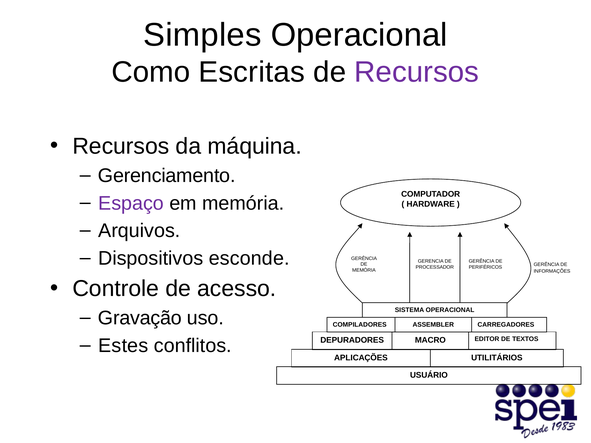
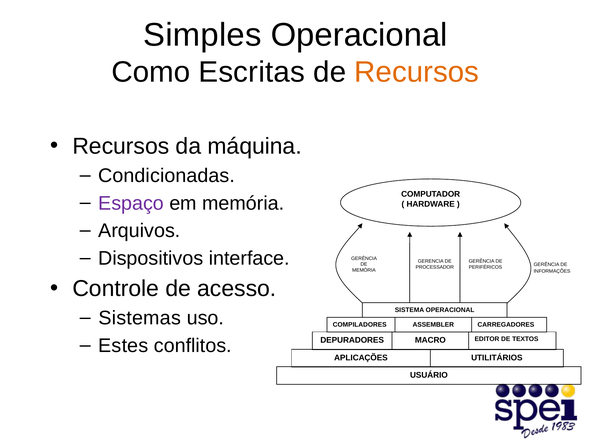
Recursos at (417, 72) colour: purple -> orange
Gerenciamento: Gerenciamento -> Condicionadas
esconde: esconde -> interface
Gravação: Gravação -> Sistemas
